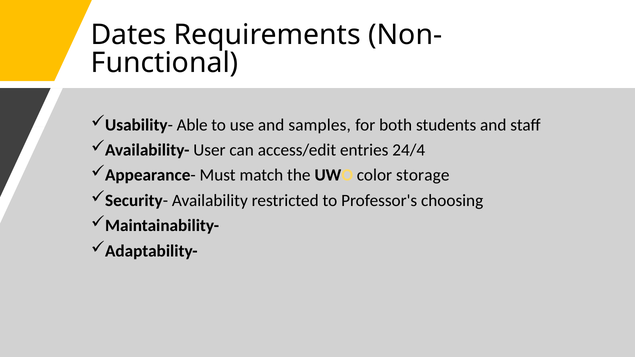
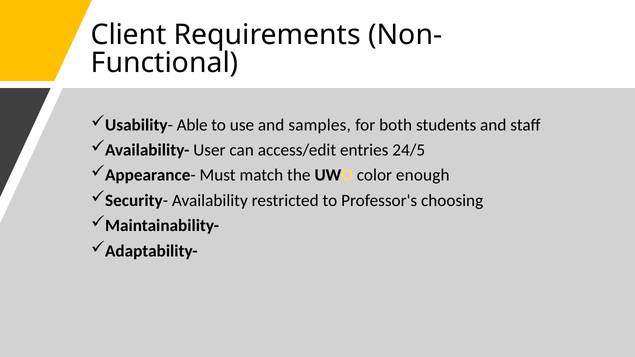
Dates: Dates -> Client
24/4: 24/4 -> 24/5
storage: storage -> enough
